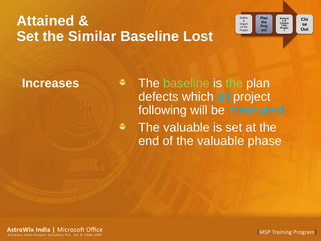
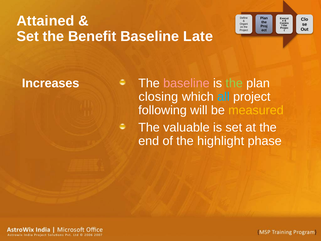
Similar: Similar -> Benefit
Lost: Lost -> Late
baseline at (186, 83) colour: light green -> pink
defects: defects -> closing
measured colour: light blue -> yellow
of the valuable: valuable -> highlight
